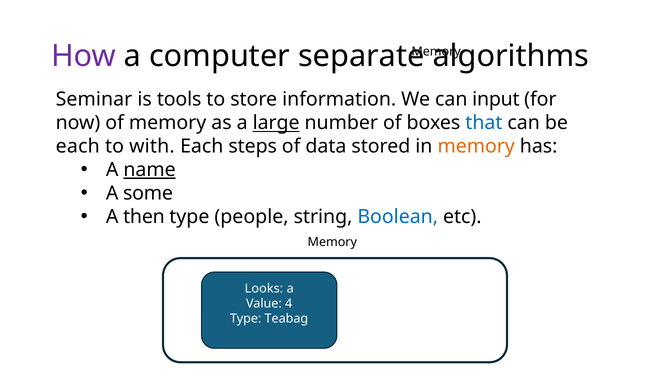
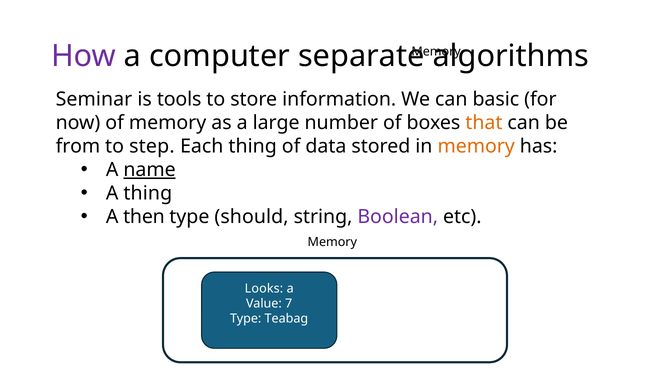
input: input -> basic
large underline: present -> none
that colour: blue -> orange
each at (78, 146): each -> from
with: with -> step
Each steps: steps -> thing
A some: some -> thing
people: people -> should
Boolean colour: blue -> purple
4: 4 -> 7
